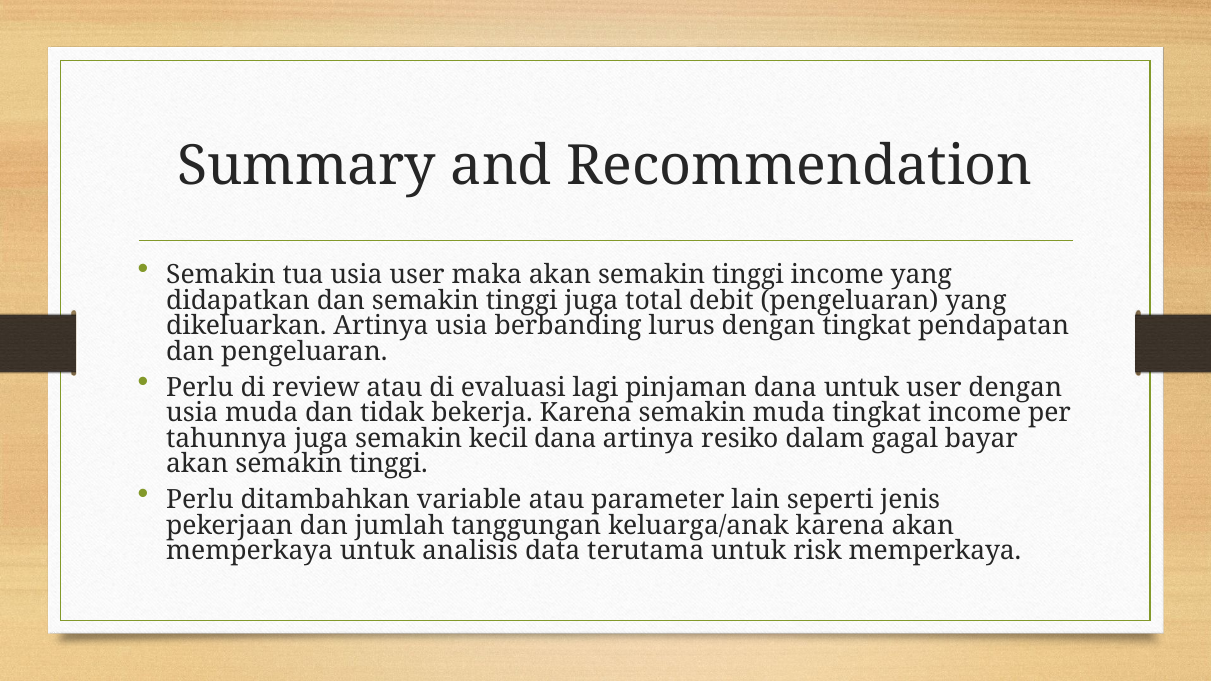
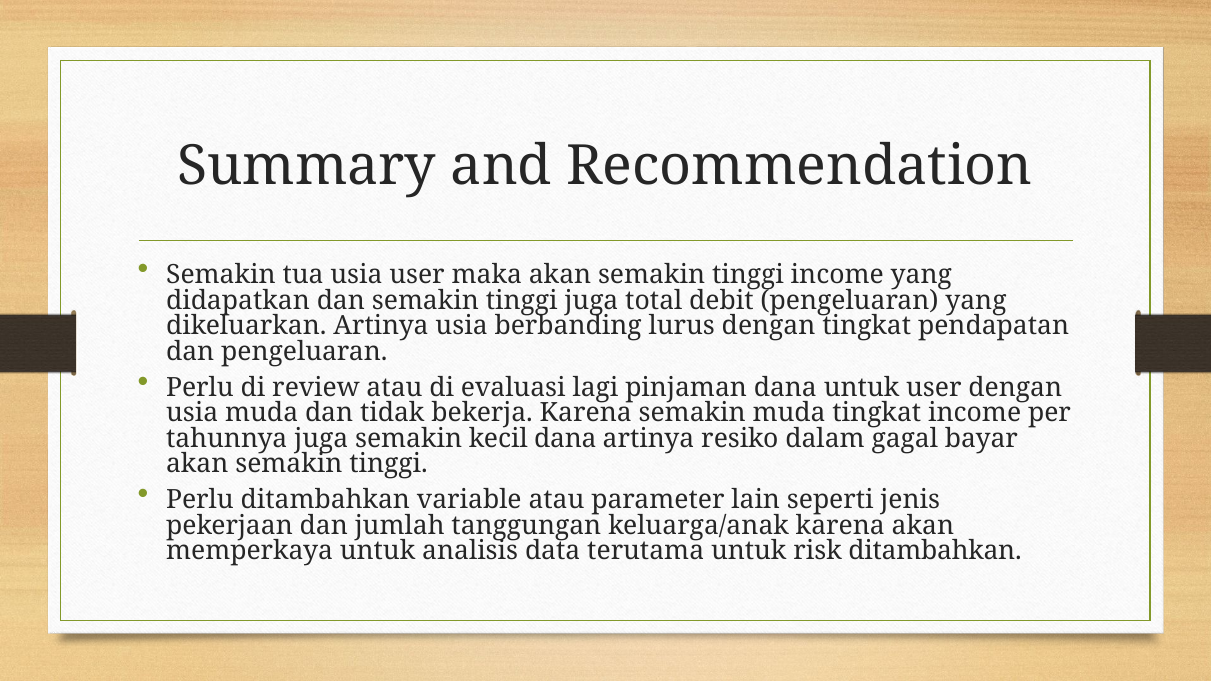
risk memperkaya: memperkaya -> ditambahkan
